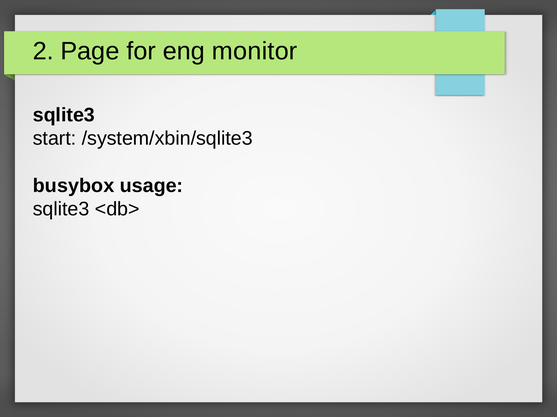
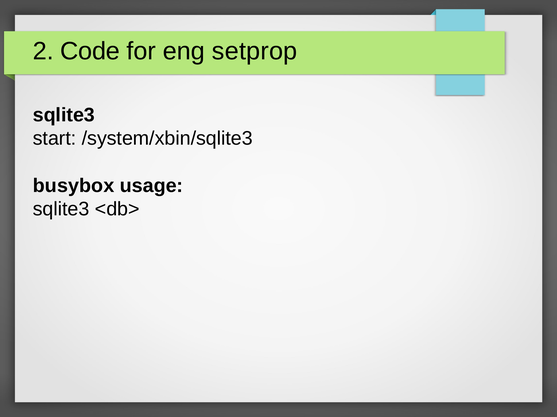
Page: Page -> Code
monitor: monitor -> setprop
